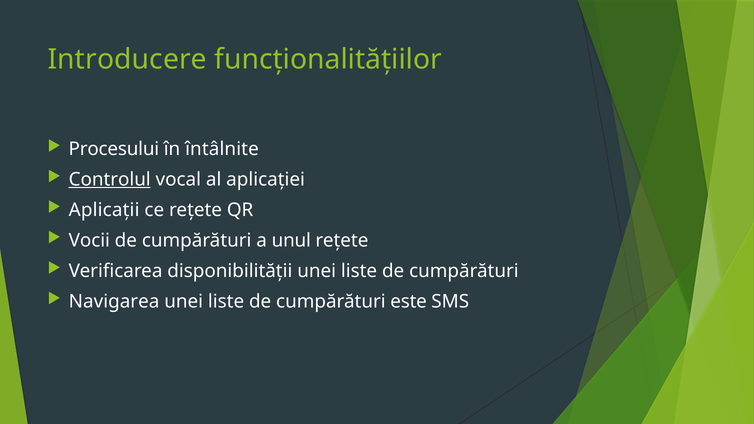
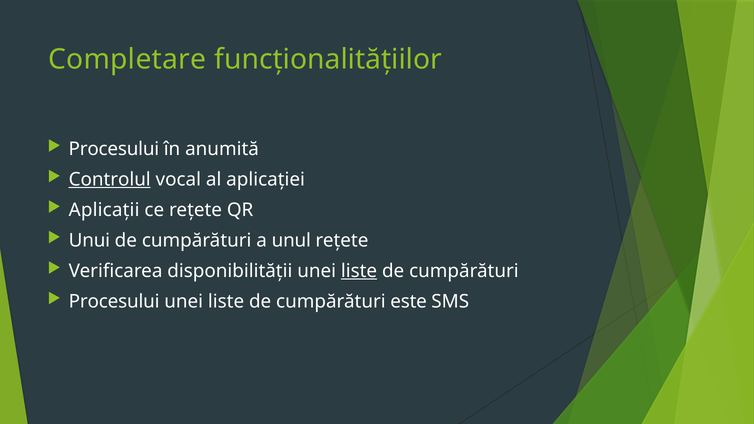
Introducere: Introducere -> Completare
întâlnite: întâlnite -> anumită
Vocii: Vocii -> Unui
liste at (359, 271) underline: none -> present
Navigarea at (114, 301): Navigarea -> Procesului
